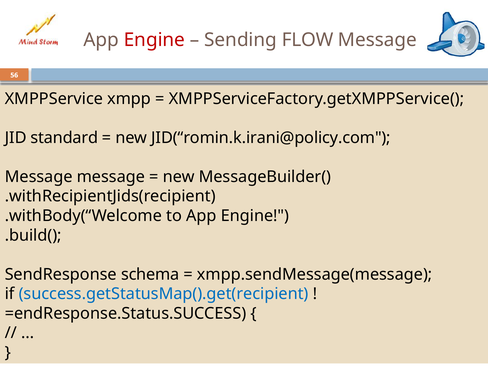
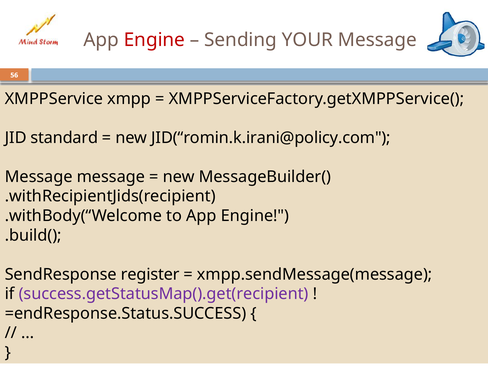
FLOW: FLOW -> YOUR
schema: schema -> register
success.getStatusMap().get(recipient colour: blue -> purple
